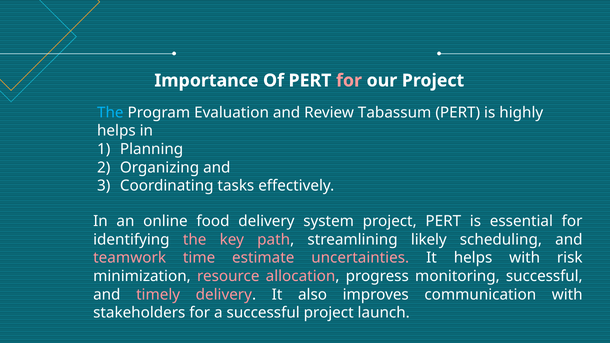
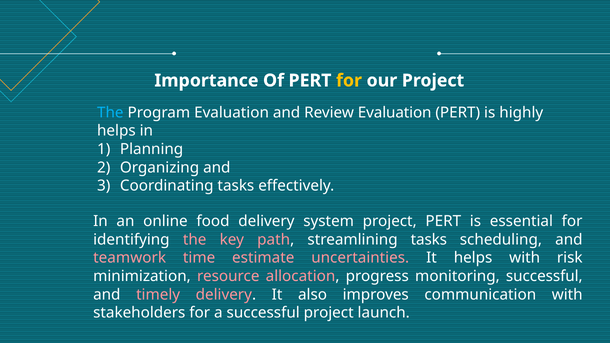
for at (349, 81) colour: pink -> yellow
Review Tabassum: Tabassum -> Evaluation
streamlining likely: likely -> tasks
